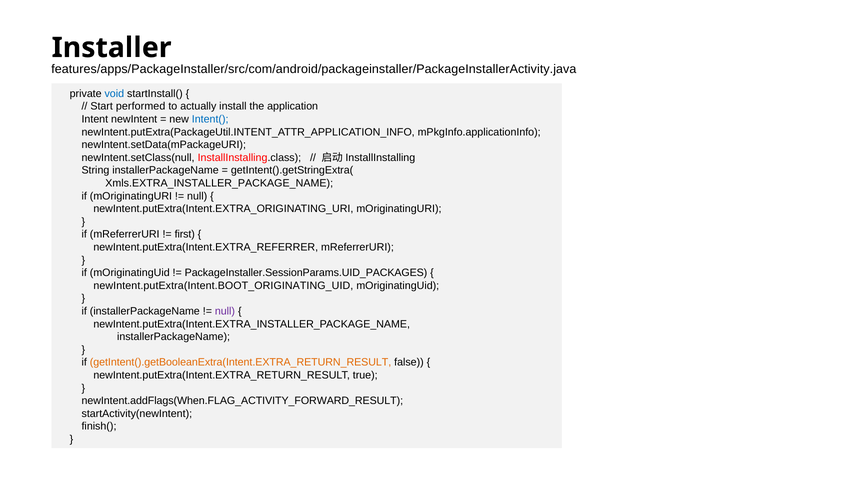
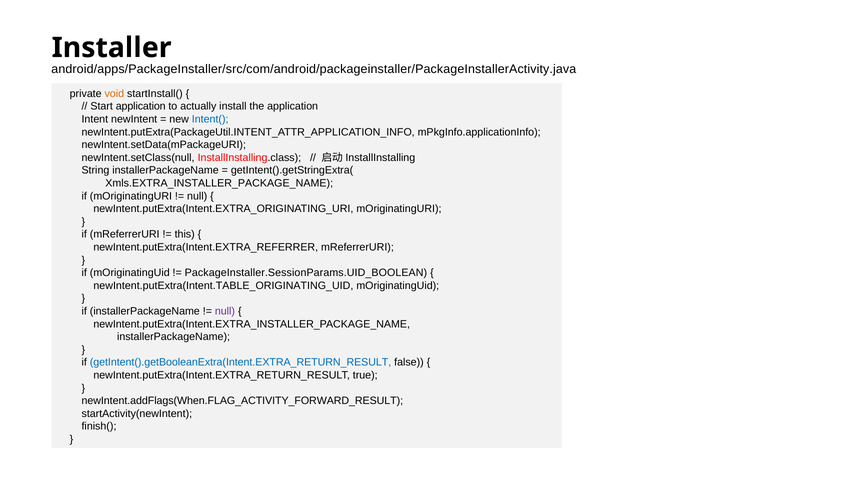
features/apps/PackageInstaller/src/com/android/packageinstaller/PackageInstallerActivity.java: features/apps/PackageInstaller/src/com/android/packageinstaller/PackageInstallerActivity.java -> android/apps/PackageInstaller/src/com/android/packageinstaller/PackageInstallerActivity.java
void colour: blue -> orange
Start performed: performed -> application
first: first -> this
PackageInstaller.SessionParams.UID_PACKAGES: PackageInstaller.SessionParams.UID_PACKAGES -> PackageInstaller.SessionParams.UID_BOOLEAN
newIntent.putExtra(Intent.BOOT_ORIGINATING_UID: newIntent.putExtra(Intent.BOOT_ORIGINATING_UID -> newIntent.putExtra(Intent.TABLE_ORIGINATING_UID
getIntent().getBooleanExtra(Intent.EXTRA_RETURN_RESULT colour: orange -> blue
